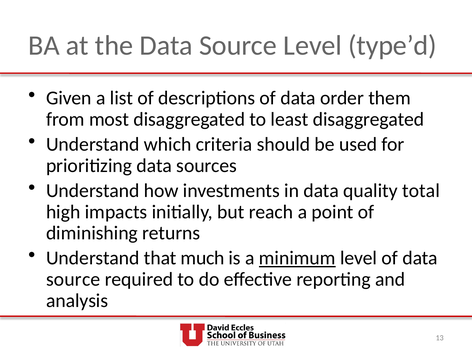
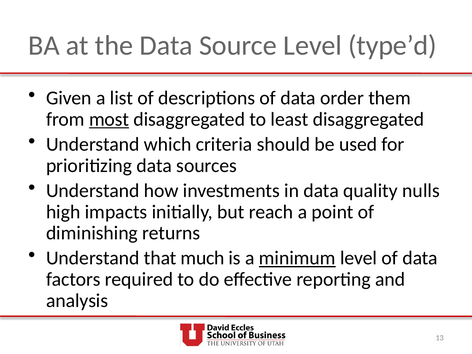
most underline: none -> present
total: total -> nulls
source at (73, 279): source -> factors
